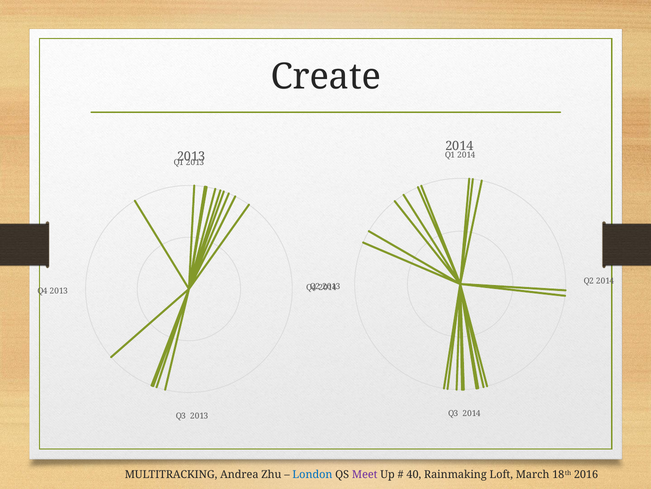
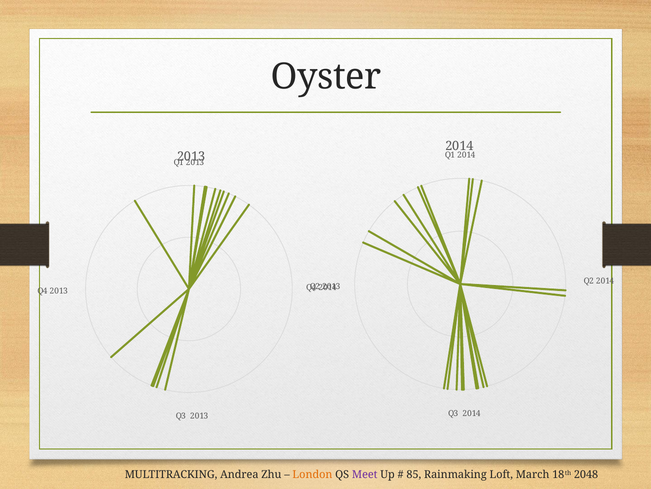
Create: Create -> Oyster
London colour: blue -> orange
40: 40 -> 85
2016: 2016 -> 2048
